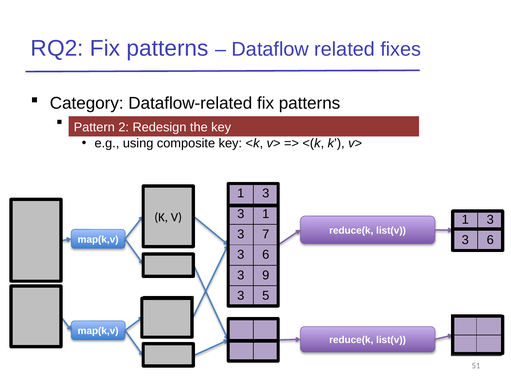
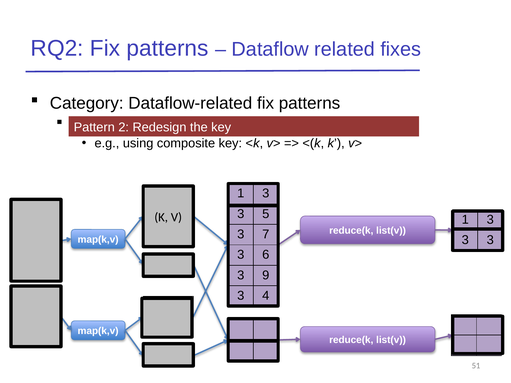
1 at (266, 214): 1 -> 5
6 at (490, 240): 6 -> 3
3 5: 5 -> 4
